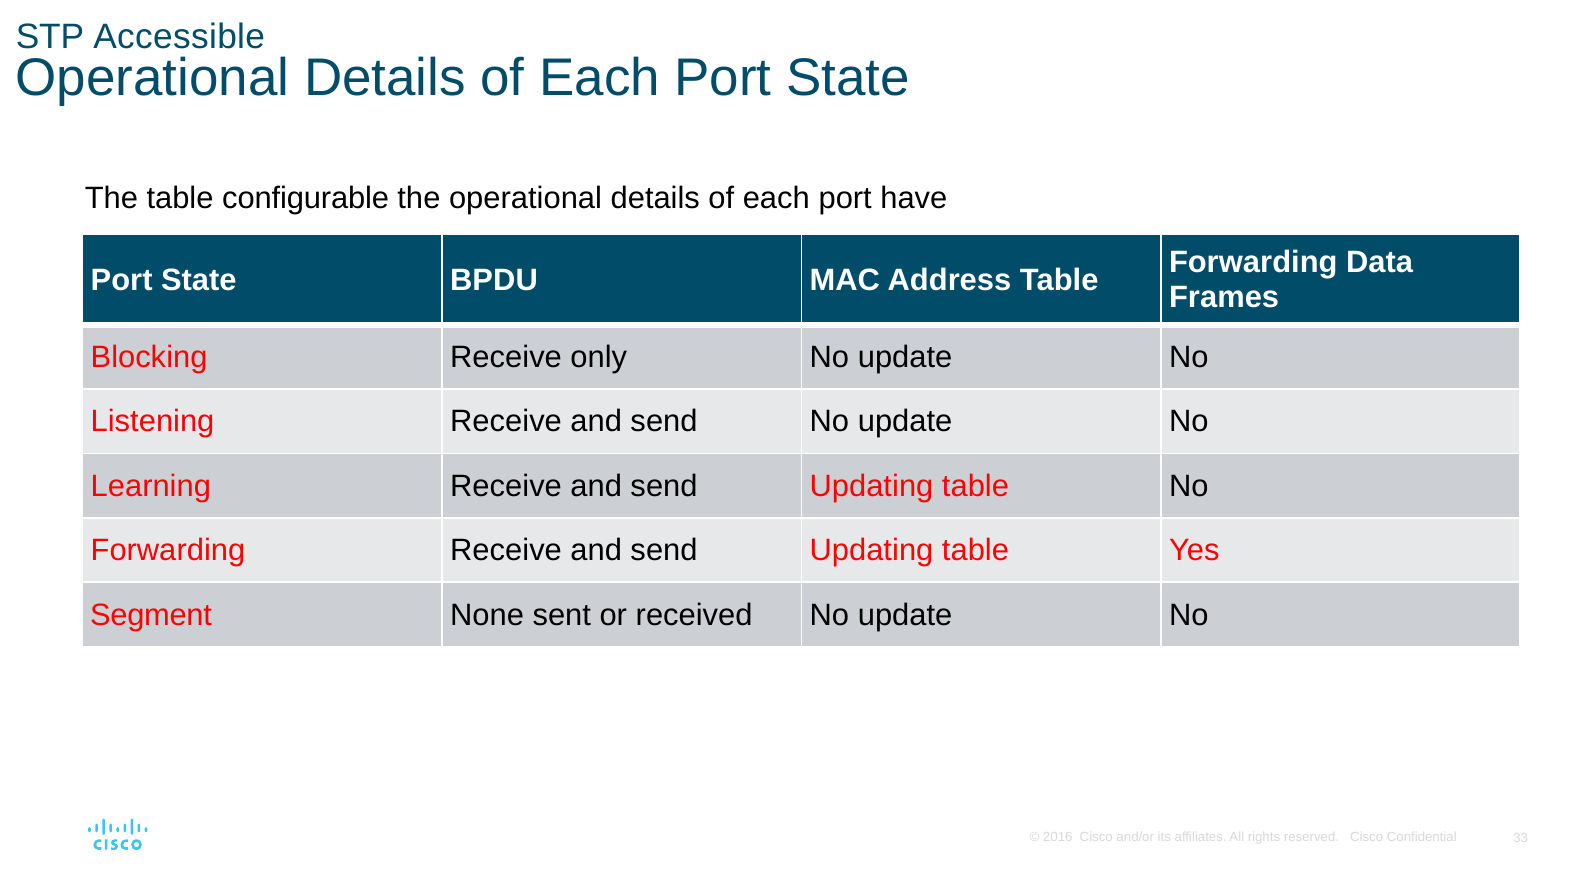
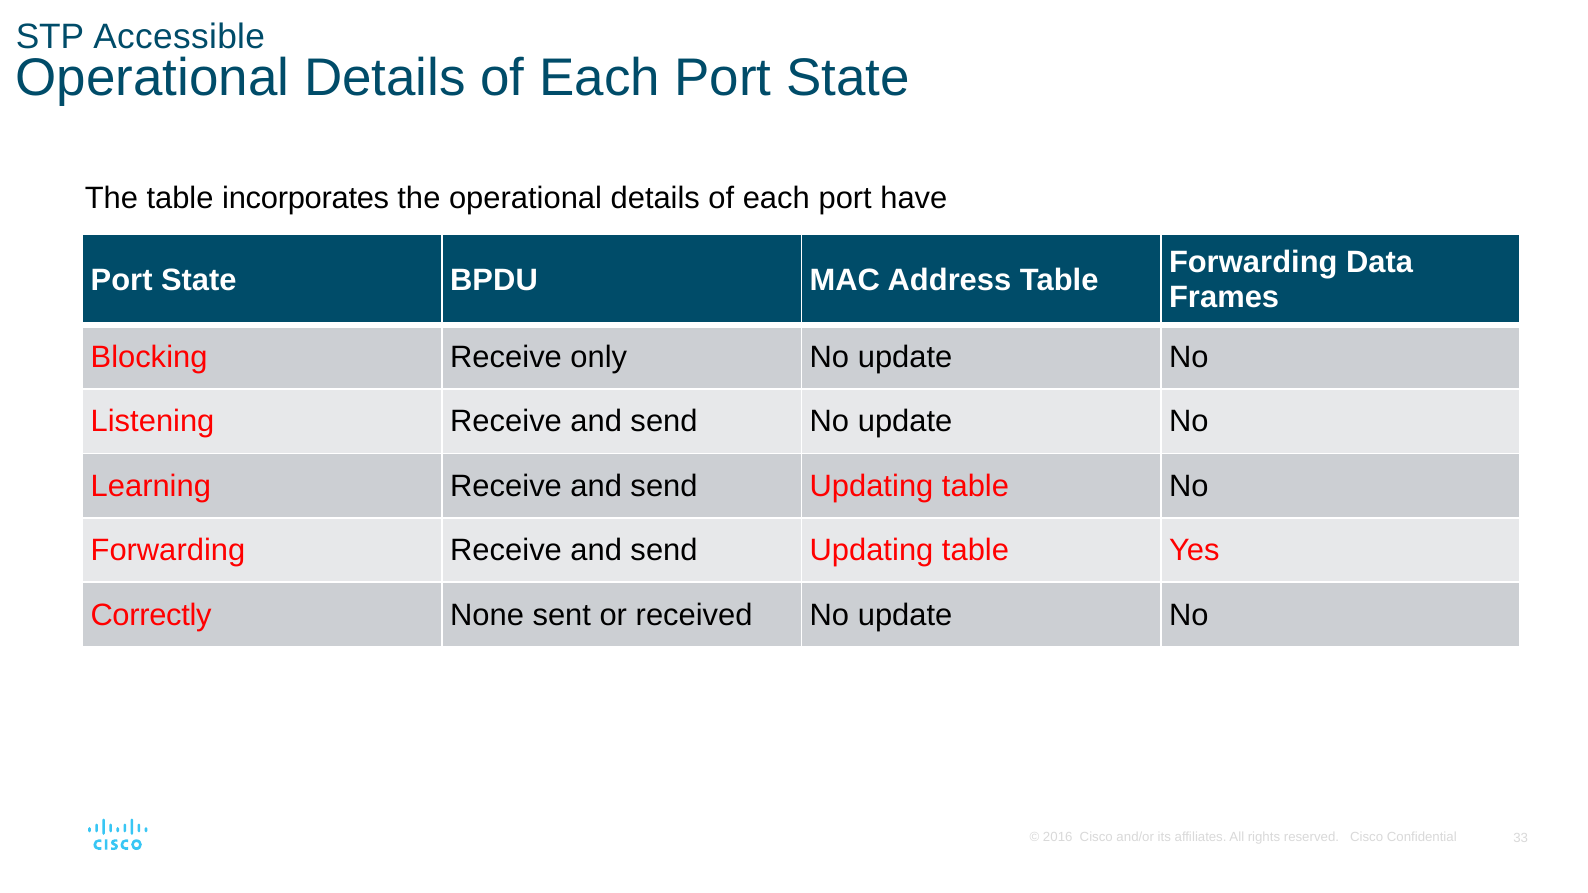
configurable: configurable -> incorporates
Segment: Segment -> Correctly
